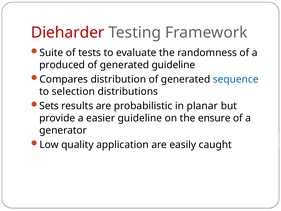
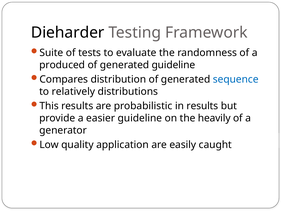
Dieharder colour: red -> black
selection: selection -> relatively
Sets: Sets -> This
in planar: planar -> results
ensure: ensure -> heavily
